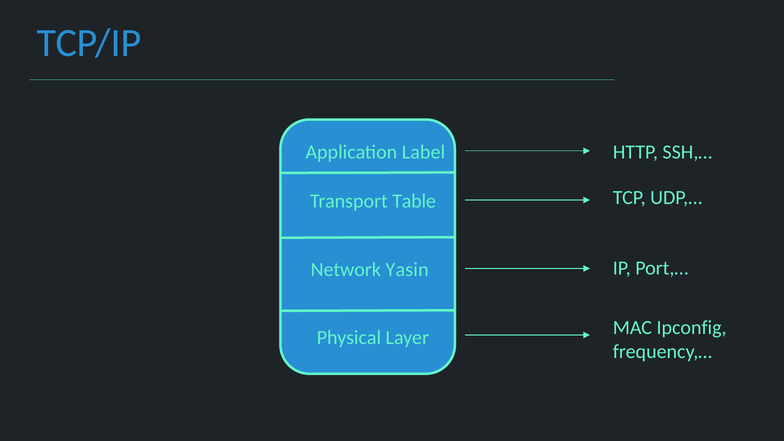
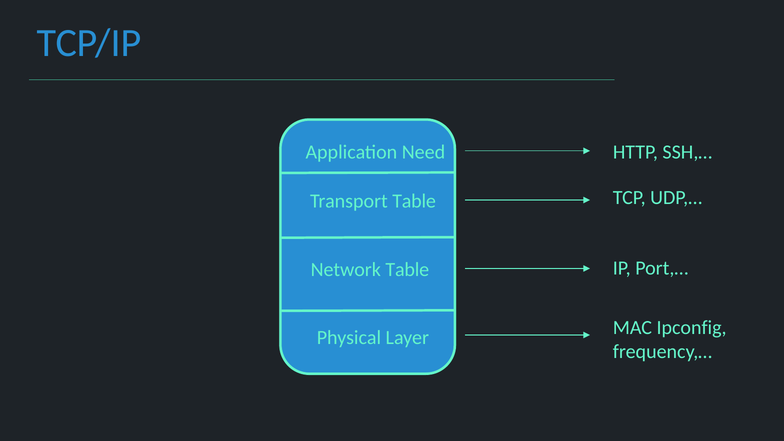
Label: Label -> Need
Network Yasin: Yasin -> Table
